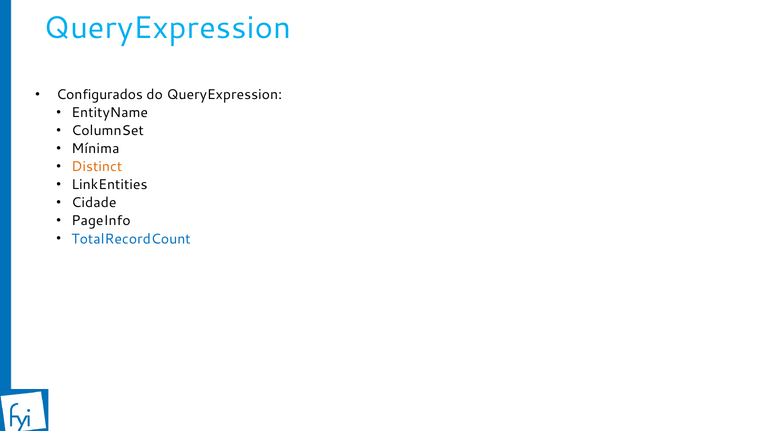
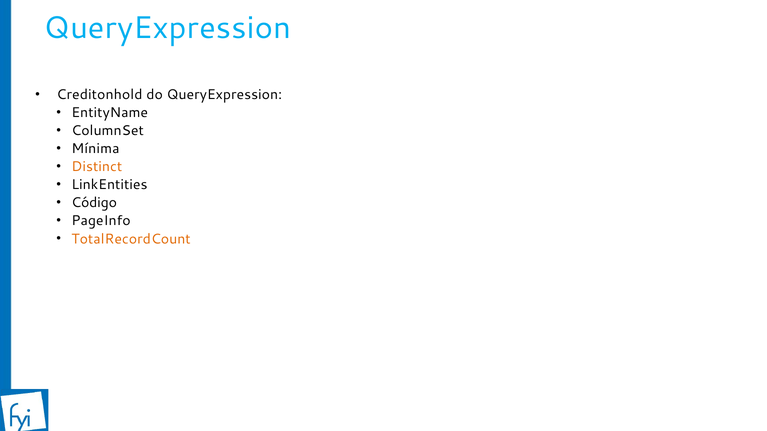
Configurados: Configurados -> Creditonhold
Cidade: Cidade -> Código
TotalRecordCount colour: blue -> orange
